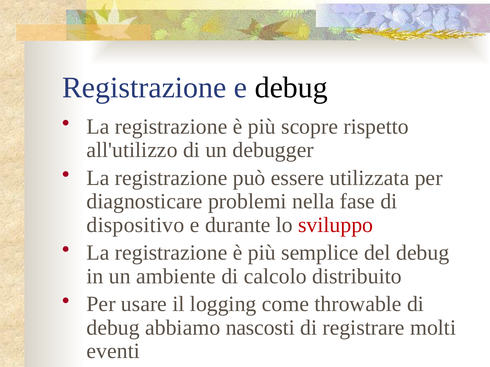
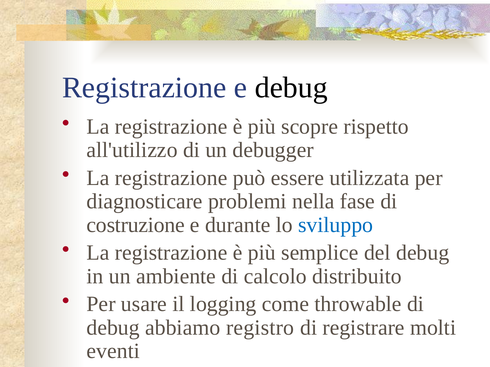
dispositivo: dispositivo -> costruzione
sviluppo colour: red -> blue
nascosti: nascosti -> registro
